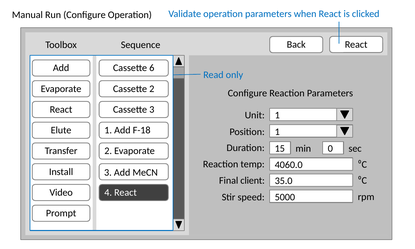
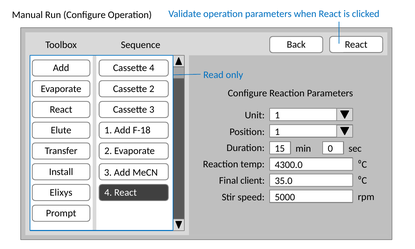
Cassette 6: 6 -> 4
4060.0: 4060.0 -> 4300.0
Video: Video -> Elixys
